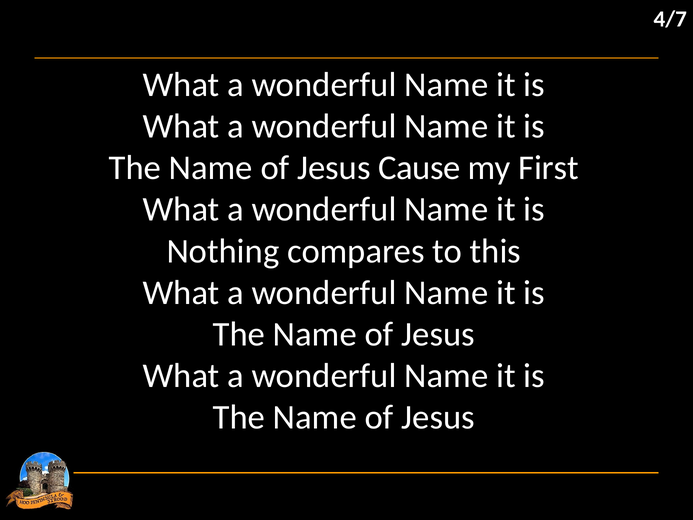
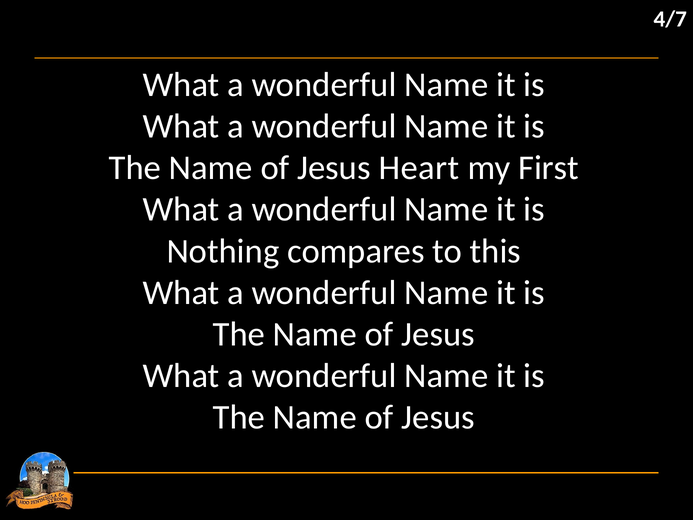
Cause: Cause -> Heart
